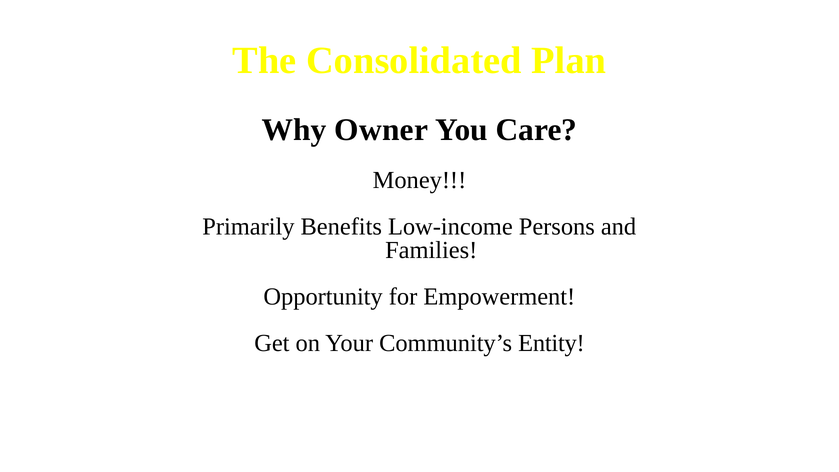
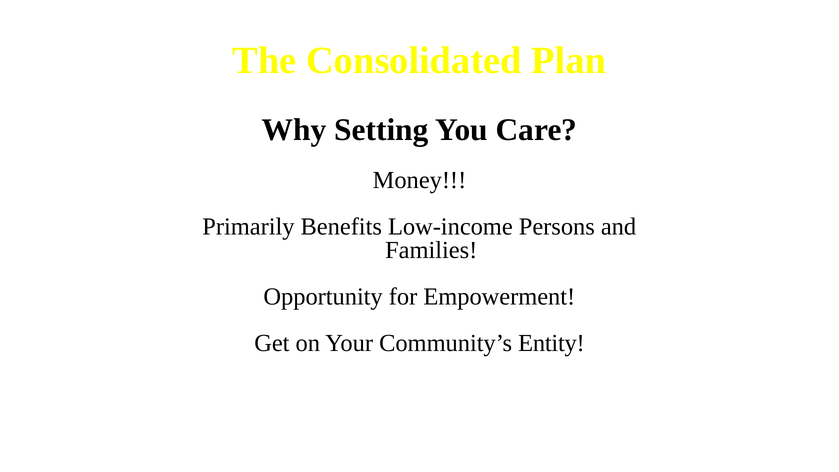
Owner: Owner -> Setting
